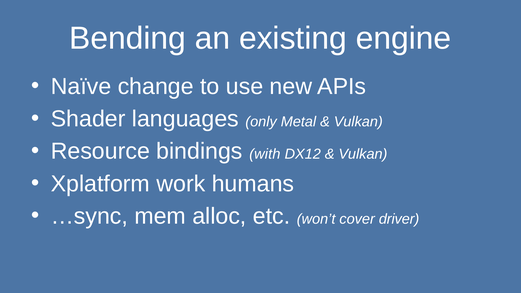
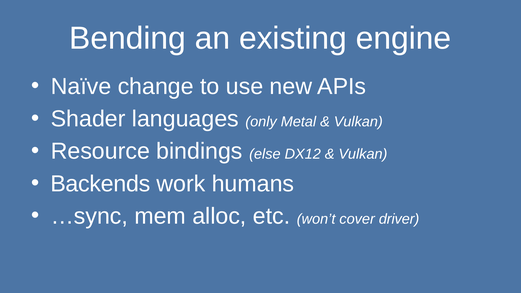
with: with -> else
Xplatform: Xplatform -> Backends
